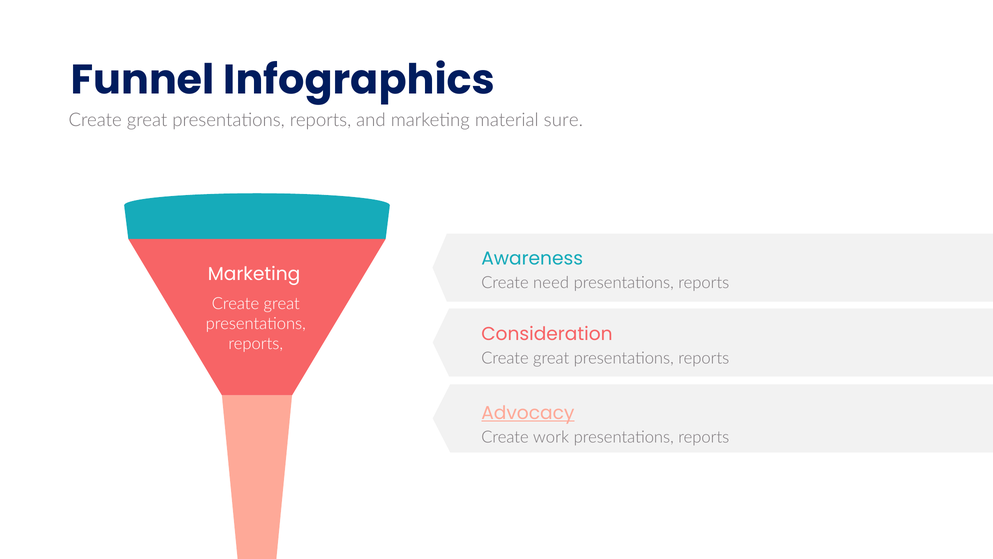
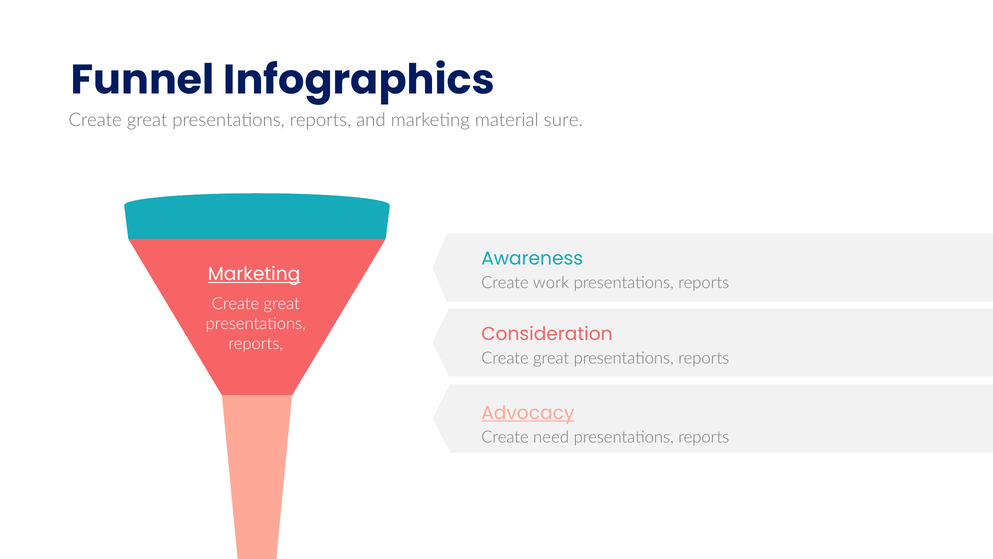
Marketing at (254, 274) underline: none -> present
need: need -> work
work: work -> need
